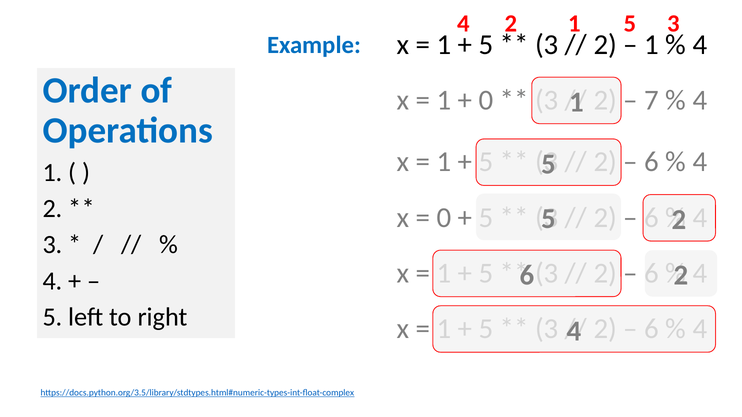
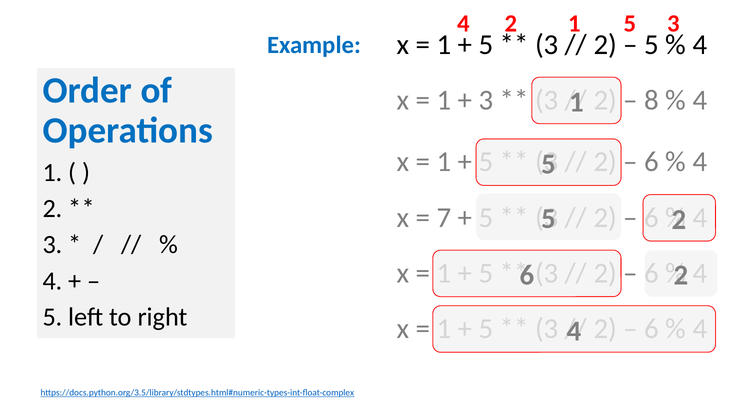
1 at (652, 45): 1 -> 5
0 at (486, 100): 0 -> 3
7: 7 -> 8
0 at (444, 218): 0 -> 7
